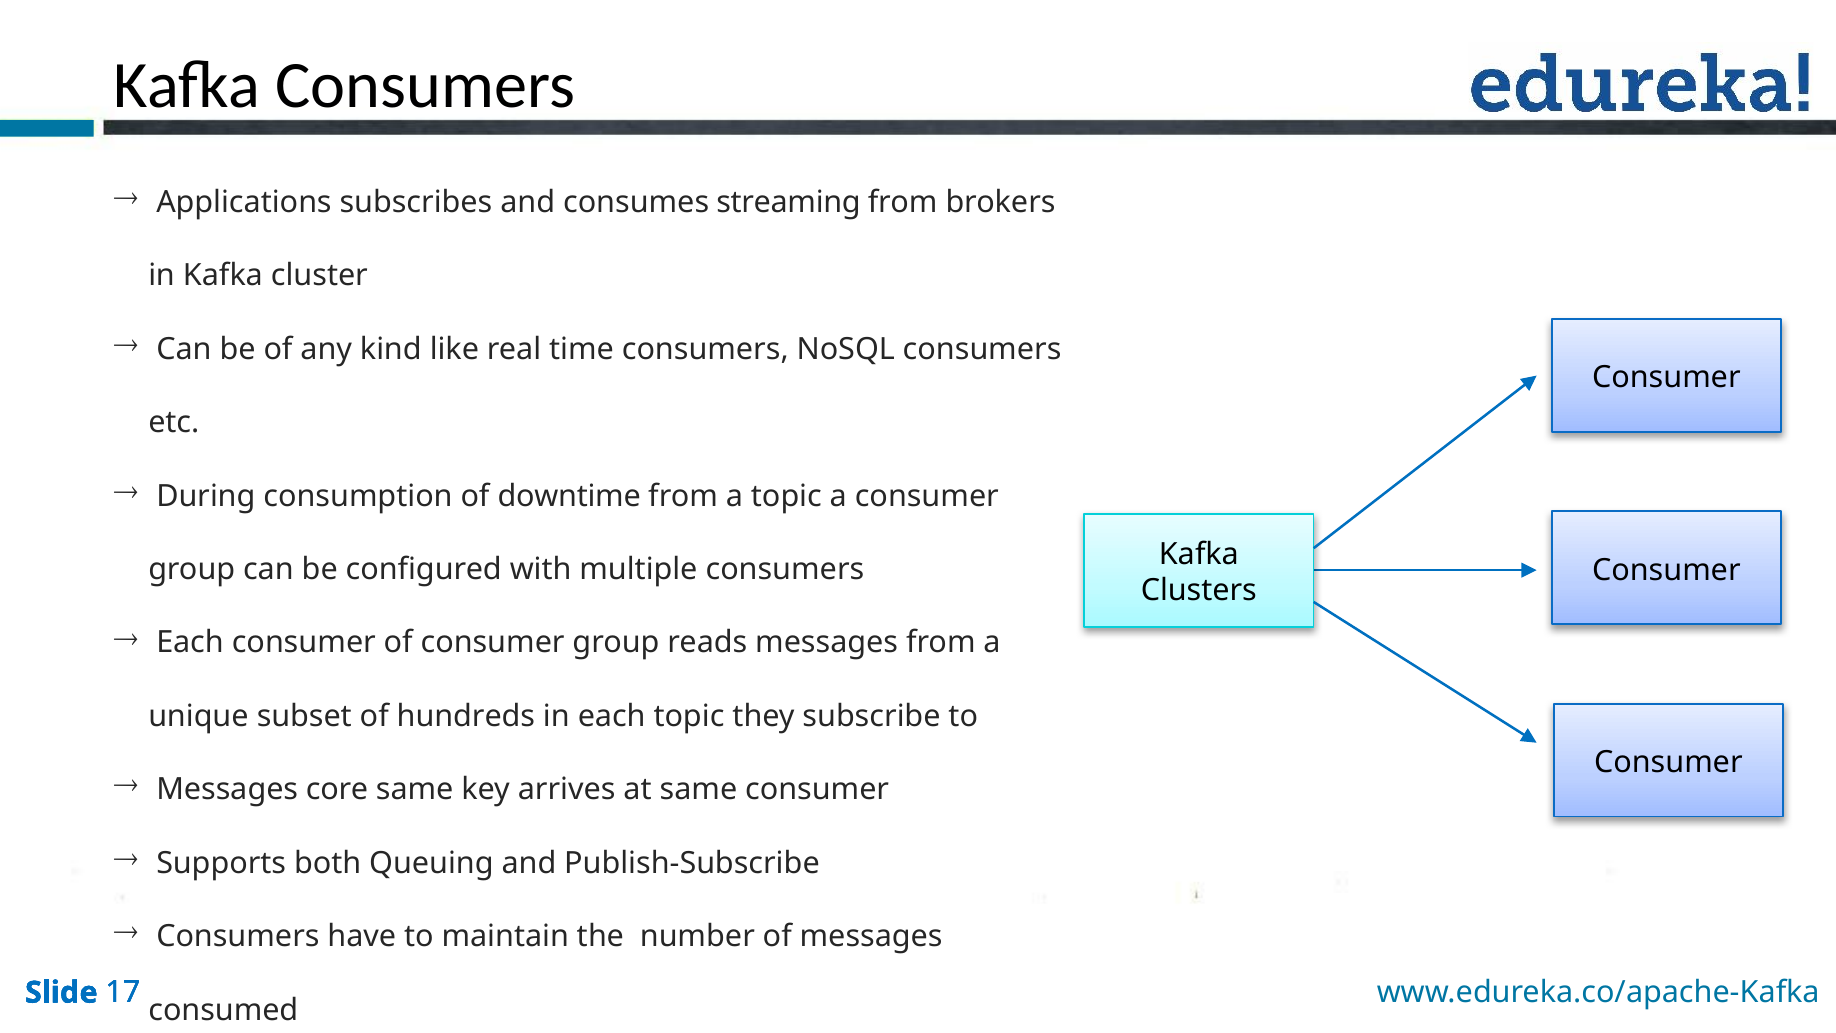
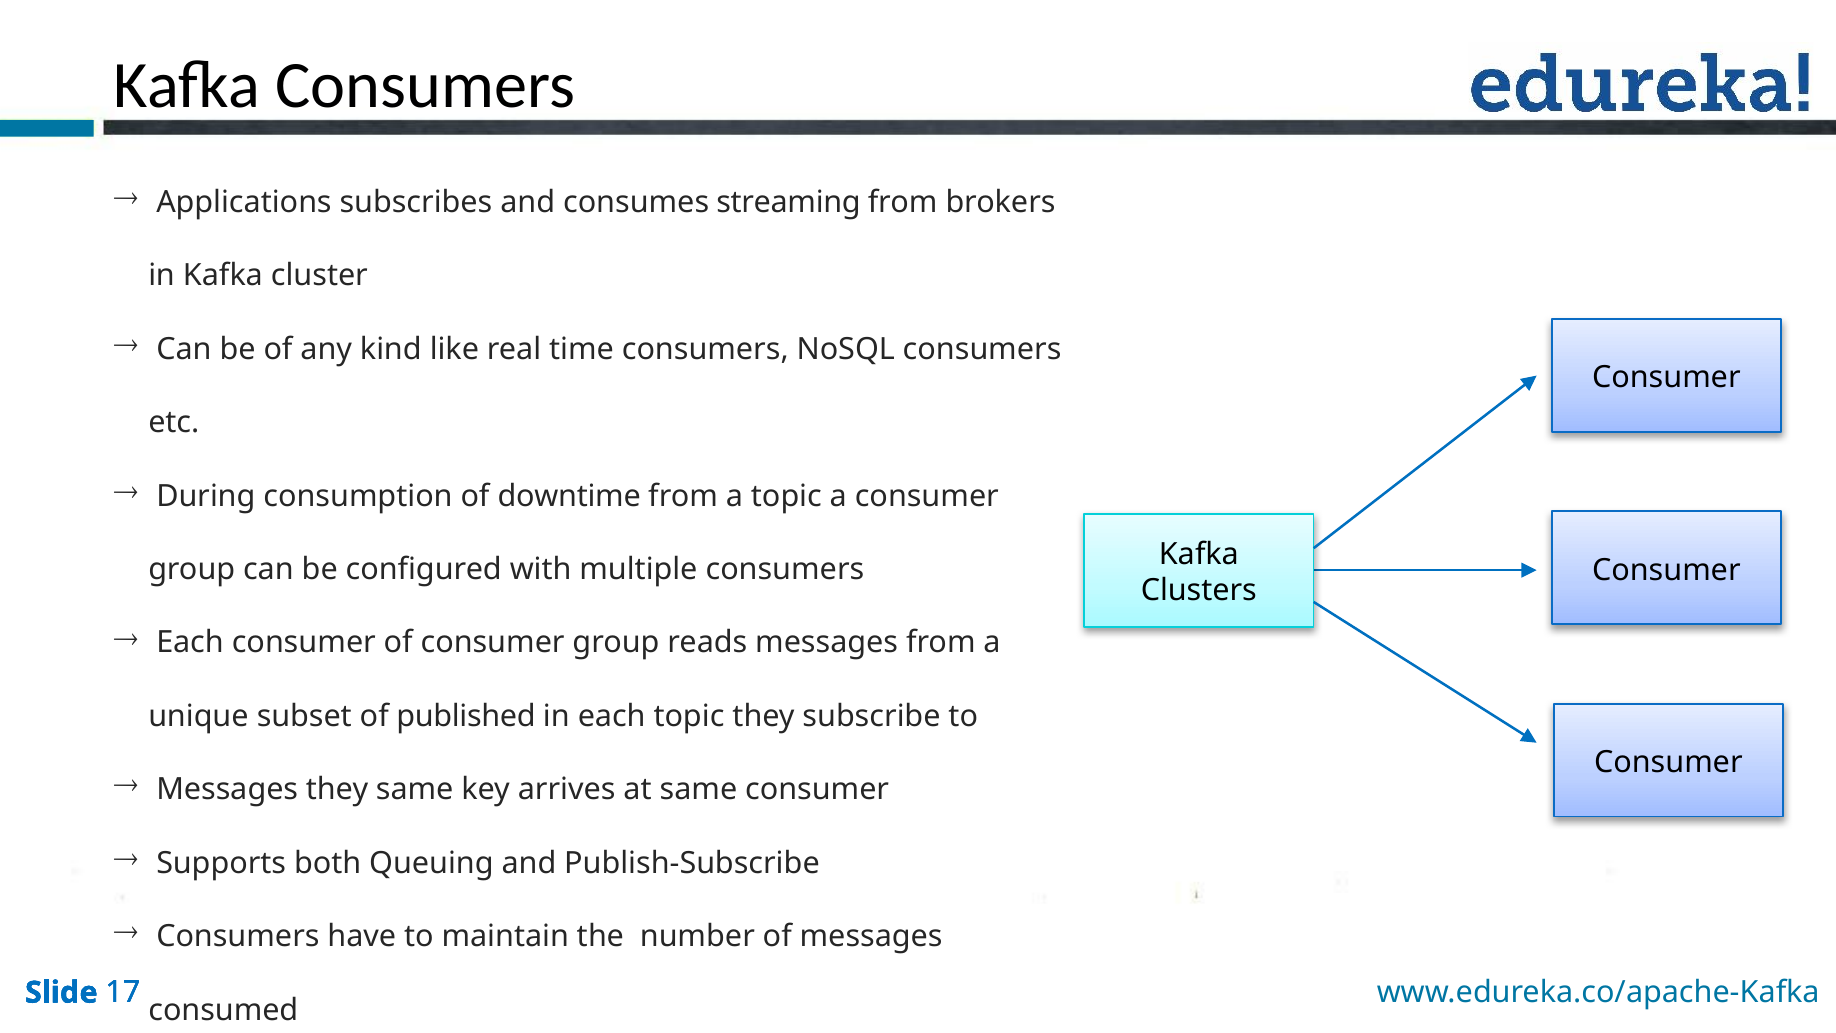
hundreds: hundreds -> published
Messages core: core -> they
